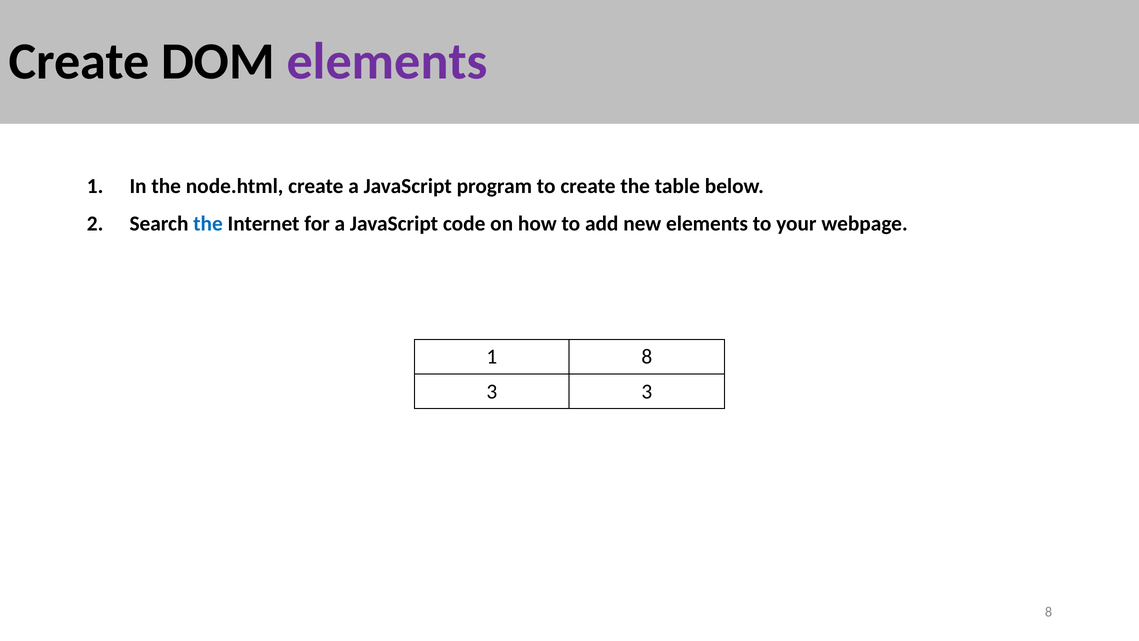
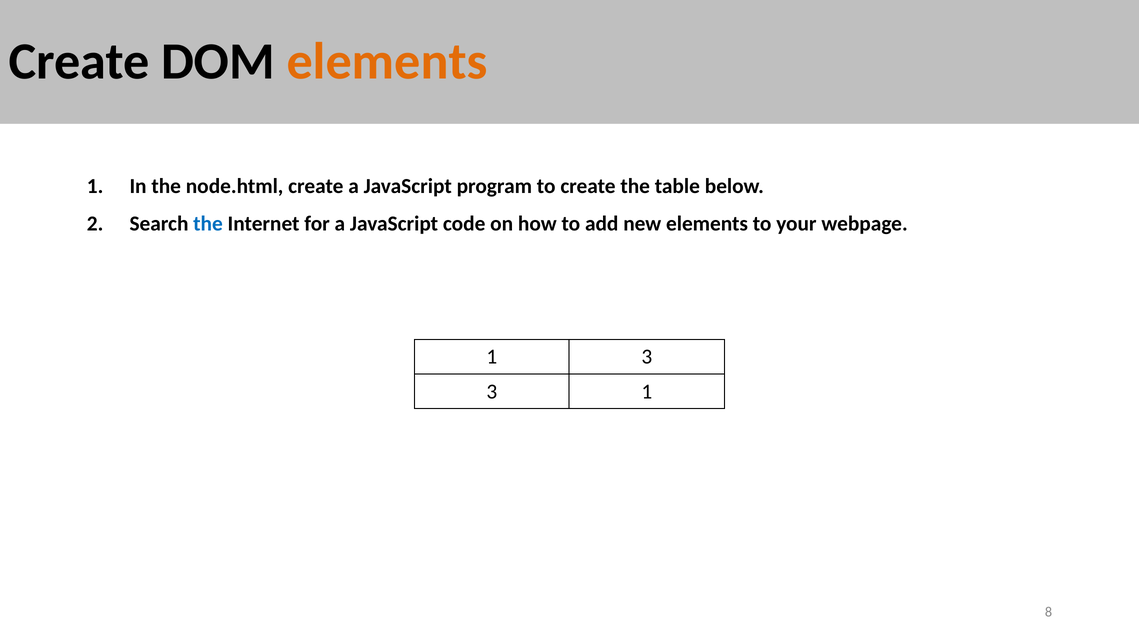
elements at (387, 62) colour: purple -> orange
1 8: 8 -> 3
3 3: 3 -> 1
